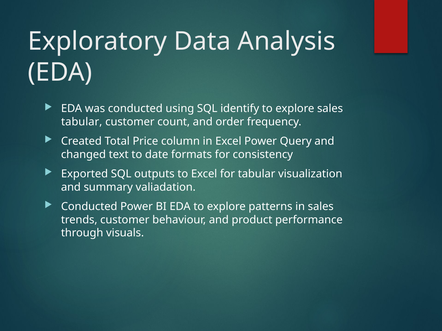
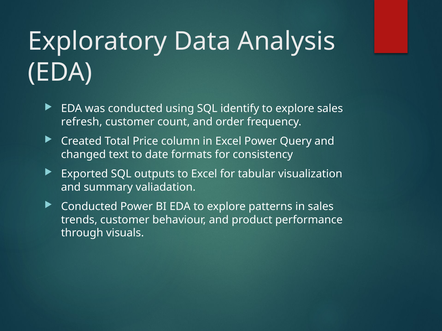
tabular at (82, 122): tabular -> refresh
